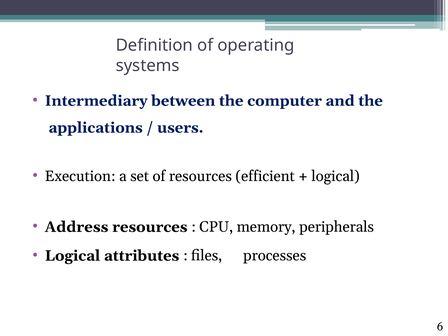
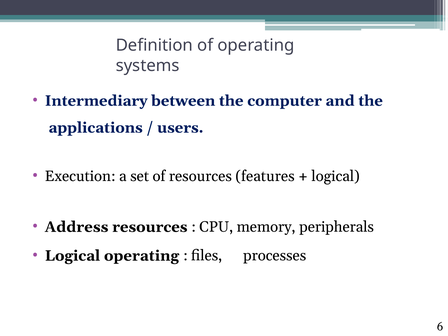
efficient: efficient -> features
Logical attributes: attributes -> operating
